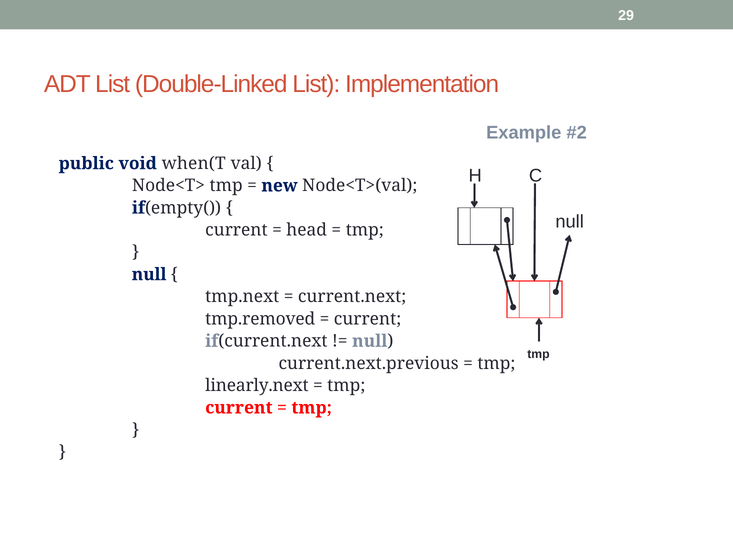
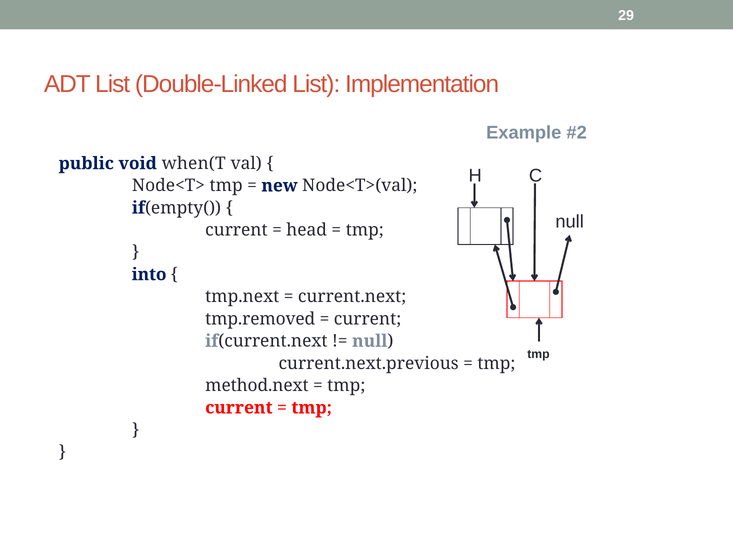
null at (149, 274): null -> into
linearly.next: linearly.next -> method.next
